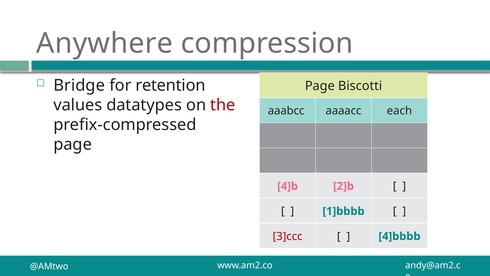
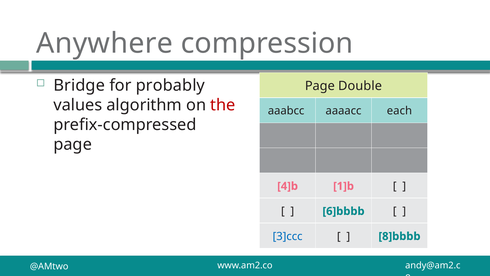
retention: retention -> probably
Biscotti: Biscotti -> Double
datatypes: datatypes -> algorithm
2]b: 2]b -> 1]b
1]bbbb: 1]bbbb -> 6]bbbb
3]ccc colour: red -> blue
4]bbbb: 4]bbbb -> 8]bbbb
